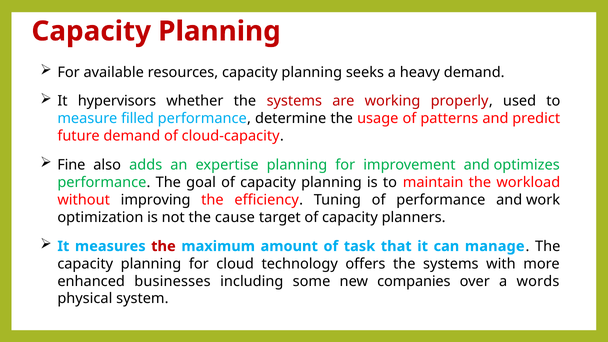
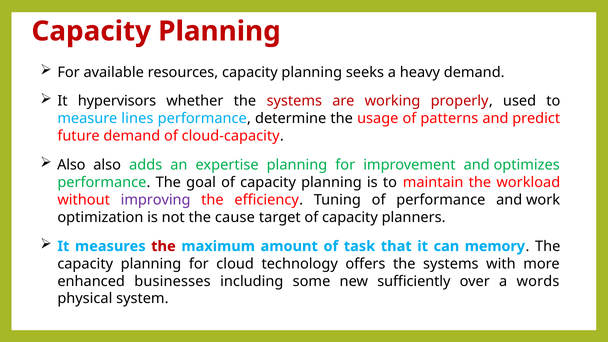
filled: filled -> lines
Fine at (71, 165): Fine -> Also
improving colour: black -> purple
manage: manage -> memory
companies: companies -> sufficiently
